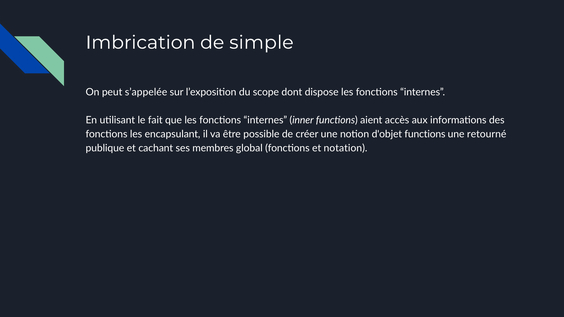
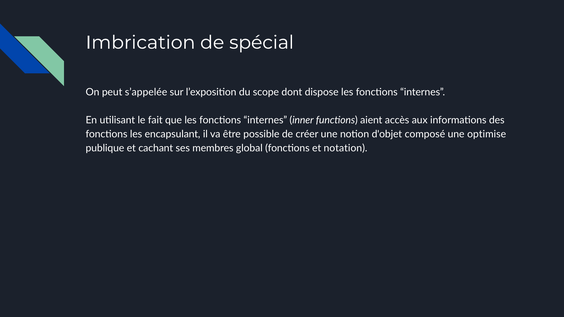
simple: simple -> spécial
d'objet functions: functions -> composé
retourné: retourné -> optimise
